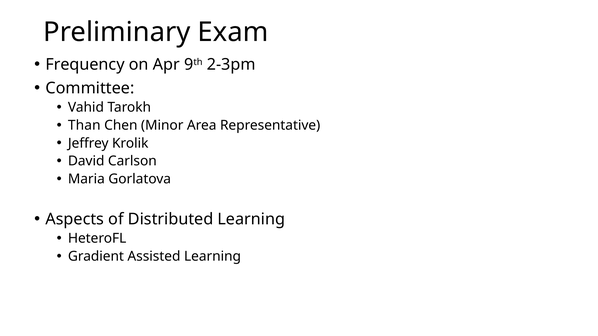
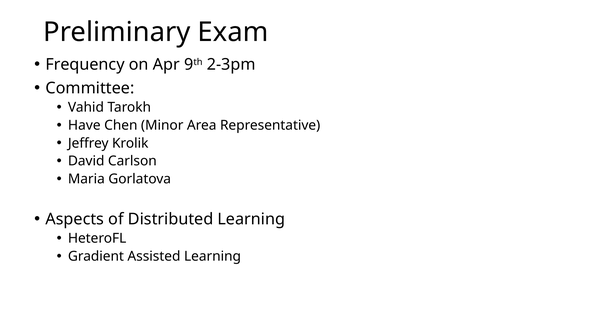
Than: Than -> Have
